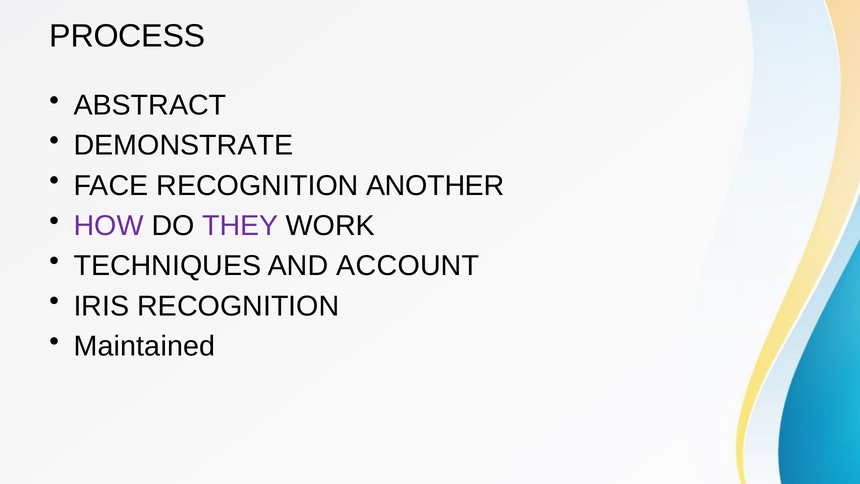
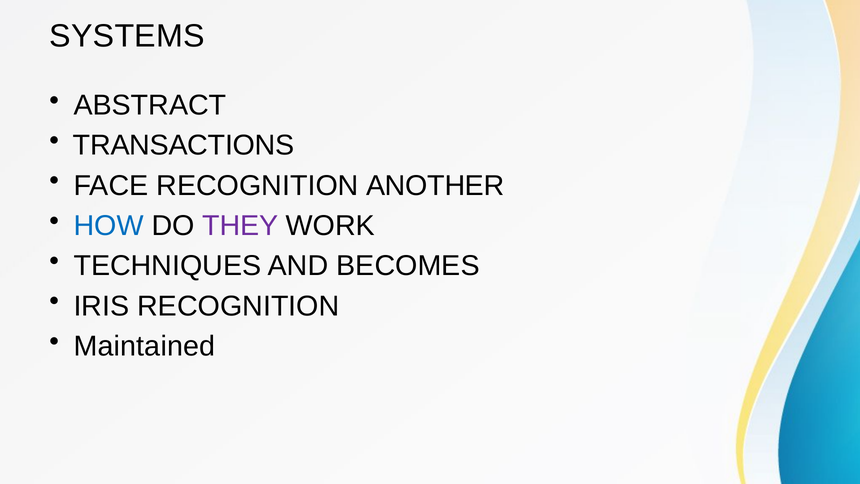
PROCESS: PROCESS -> SYSTEMS
DEMONSTRATE: DEMONSTRATE -> TRANSACTIONS
HOW colour: purple -> blue
ACCOUNT: ACCOUNT -> BECOMES
